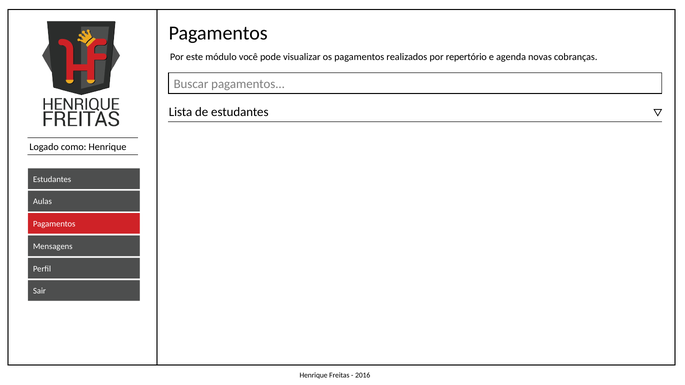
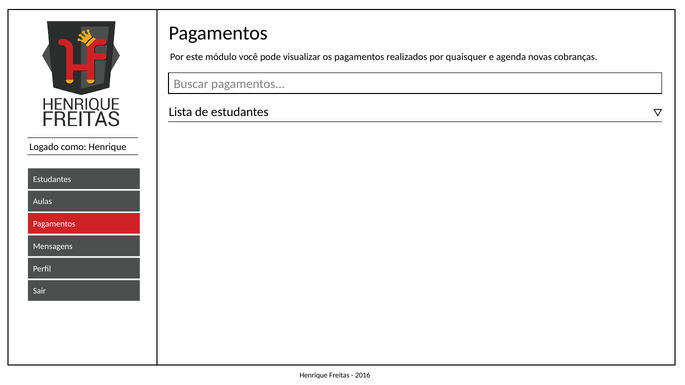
repertório: repertório -> quaisquer
